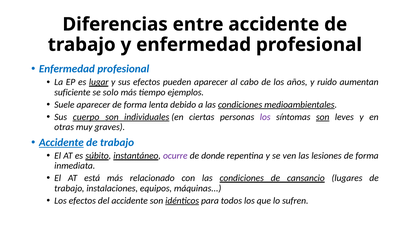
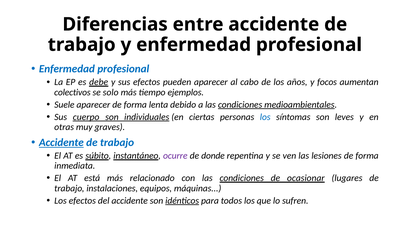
lugar: lugar -> debe
ruido: ruido -> focos
suficiente: suficiente -> colectivos
los at (265, 117) colour: purple -> blue
son at (323, 117) underline: present -> none
cansancio: cansancio -> ocasionar
